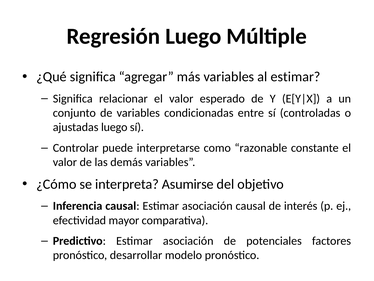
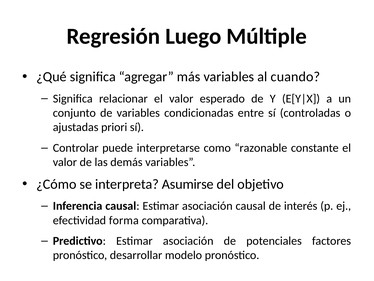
al estimar: estimar -> cuando
ajustadas luego: luego -> priori
mayor: mayor -> forma
